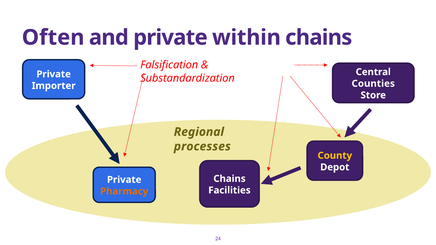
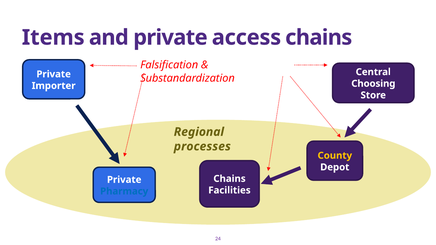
Often: Often -> Items
within: within -> access
Counties: Counties -> Choosing
Pharmacy colour: orange -> blue
